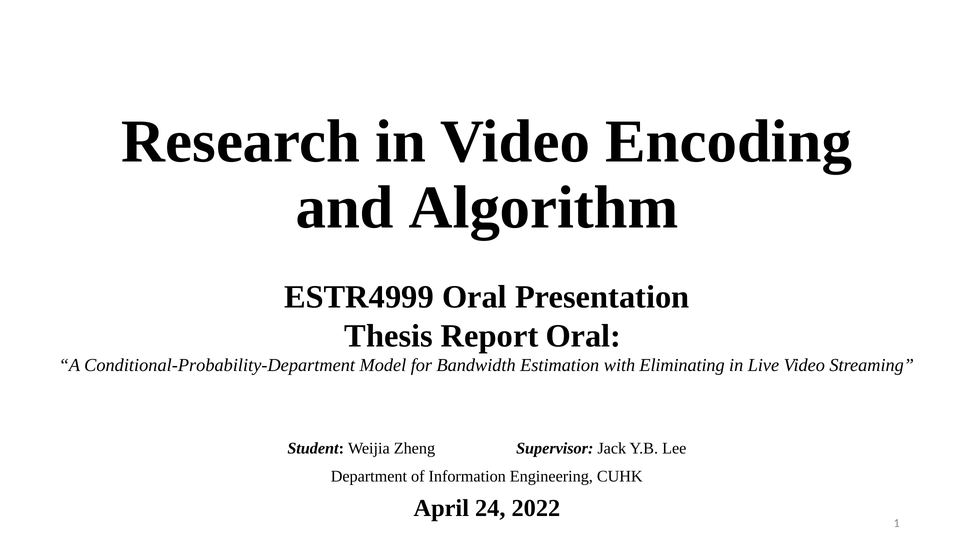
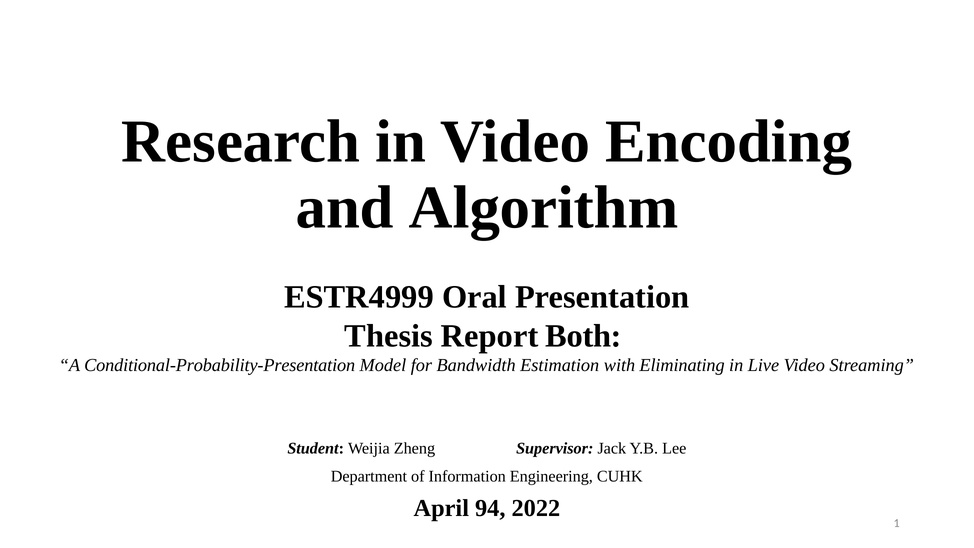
Report Oral: Oral -> Both
Conditional-Probability-Department: Conditional-Probability-Department -> Conditional-Probability-Presentation
24: 24 -> 94
